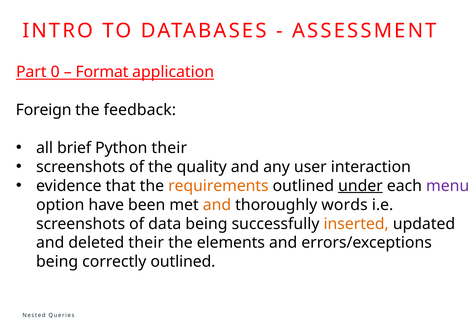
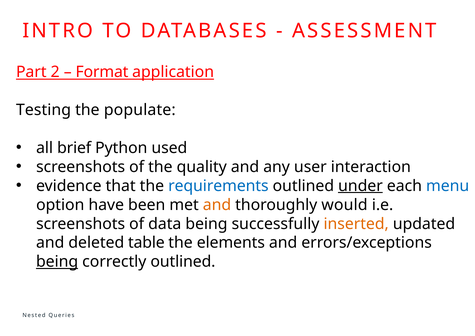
0: 0 -> 2
Foreign: Foreign -> Testing
feedback: feedback -> populate
Python their: their -> used
requirements colour: orange -> blue
menu colour: purple -> blue
words: words -> would
deleted their: their -> table
being at (57, 262) underline: none -> present
